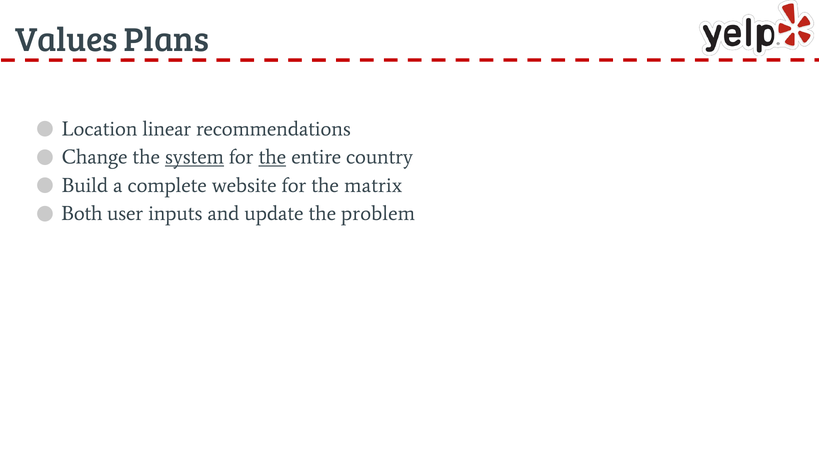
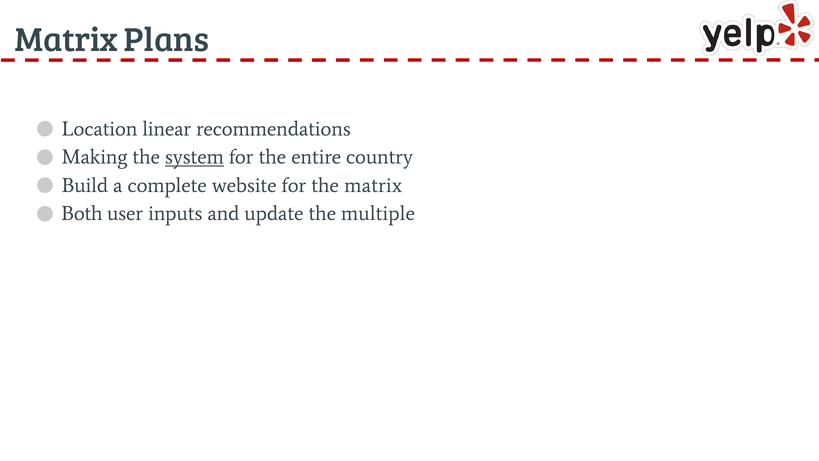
Values at (66, 40): Values -> Matrix
Change: Change -> Making
the at (272, 157) underline: present -> none
problem: problem -> multiple
